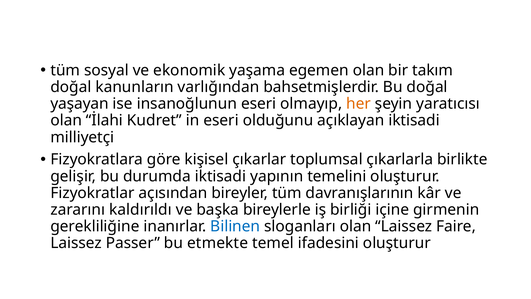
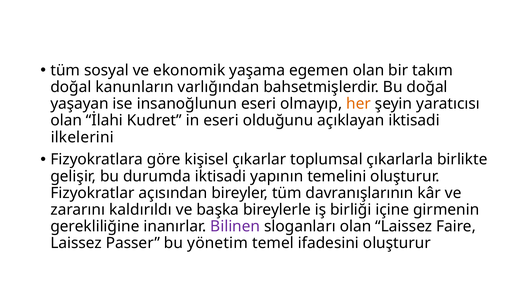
milliyetçi: milliyetçi -> ilkelerini
Bilinen colour: blue -> purple
etmekte: etmekte -> yönetim
